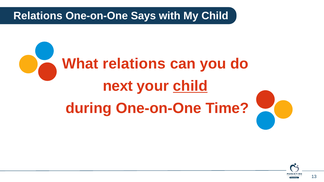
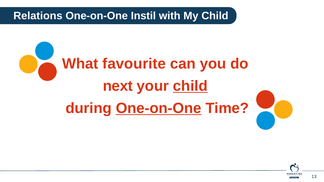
Says: Says -> Instil
What relations: relations -> favourite
One-on-One at (159, 108) underline: none -> present
